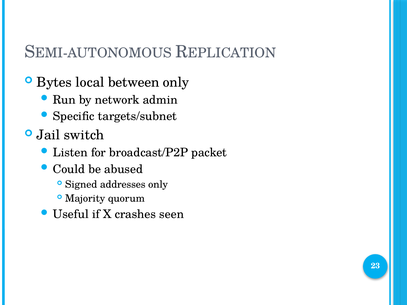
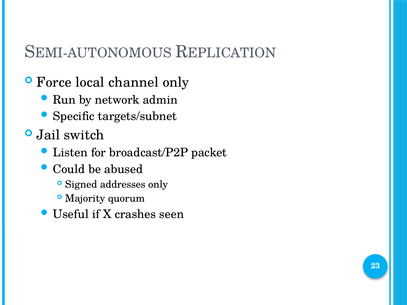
Bytes: Bytes -> Force
between: between -> channel
